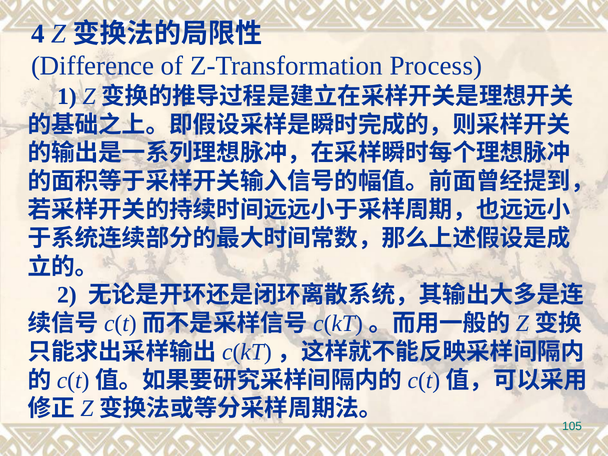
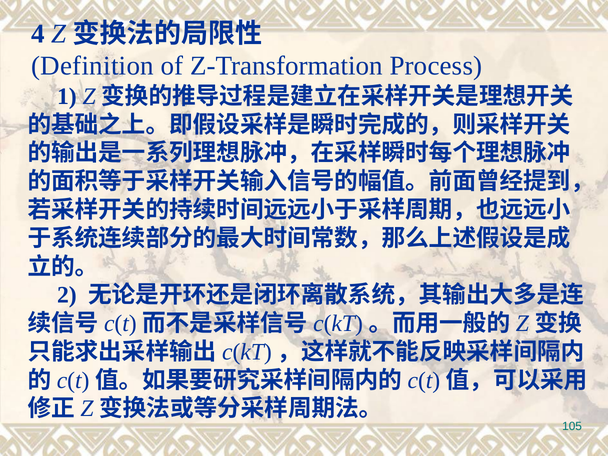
Difference: Difference -> Definition
